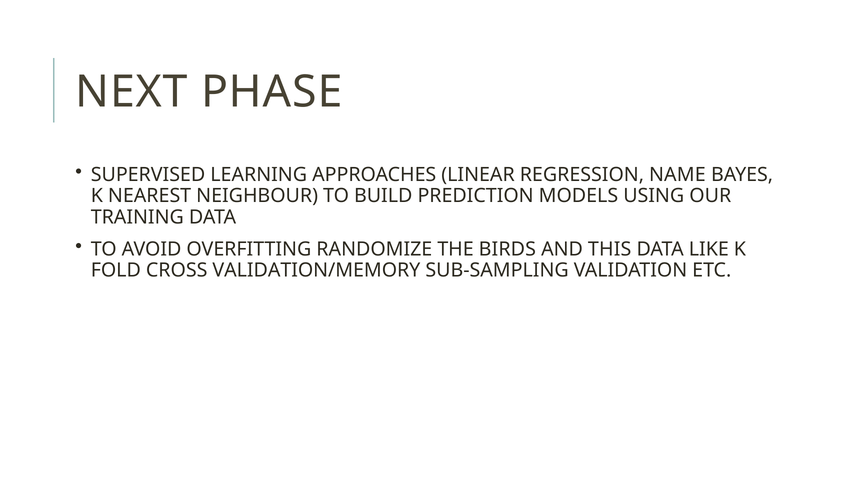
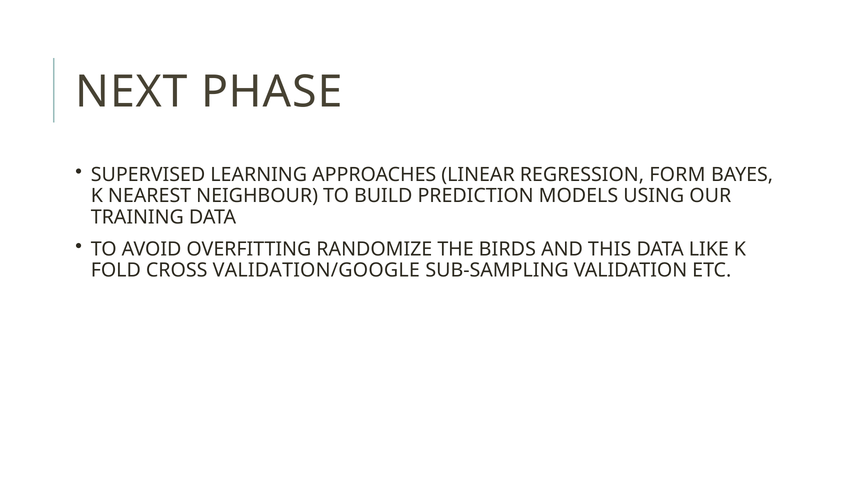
NAME: NAME -> FORM
VALIDATION/MEMORY: VALIDATION/MEMORY -> VALIDATION/GOOGLE
